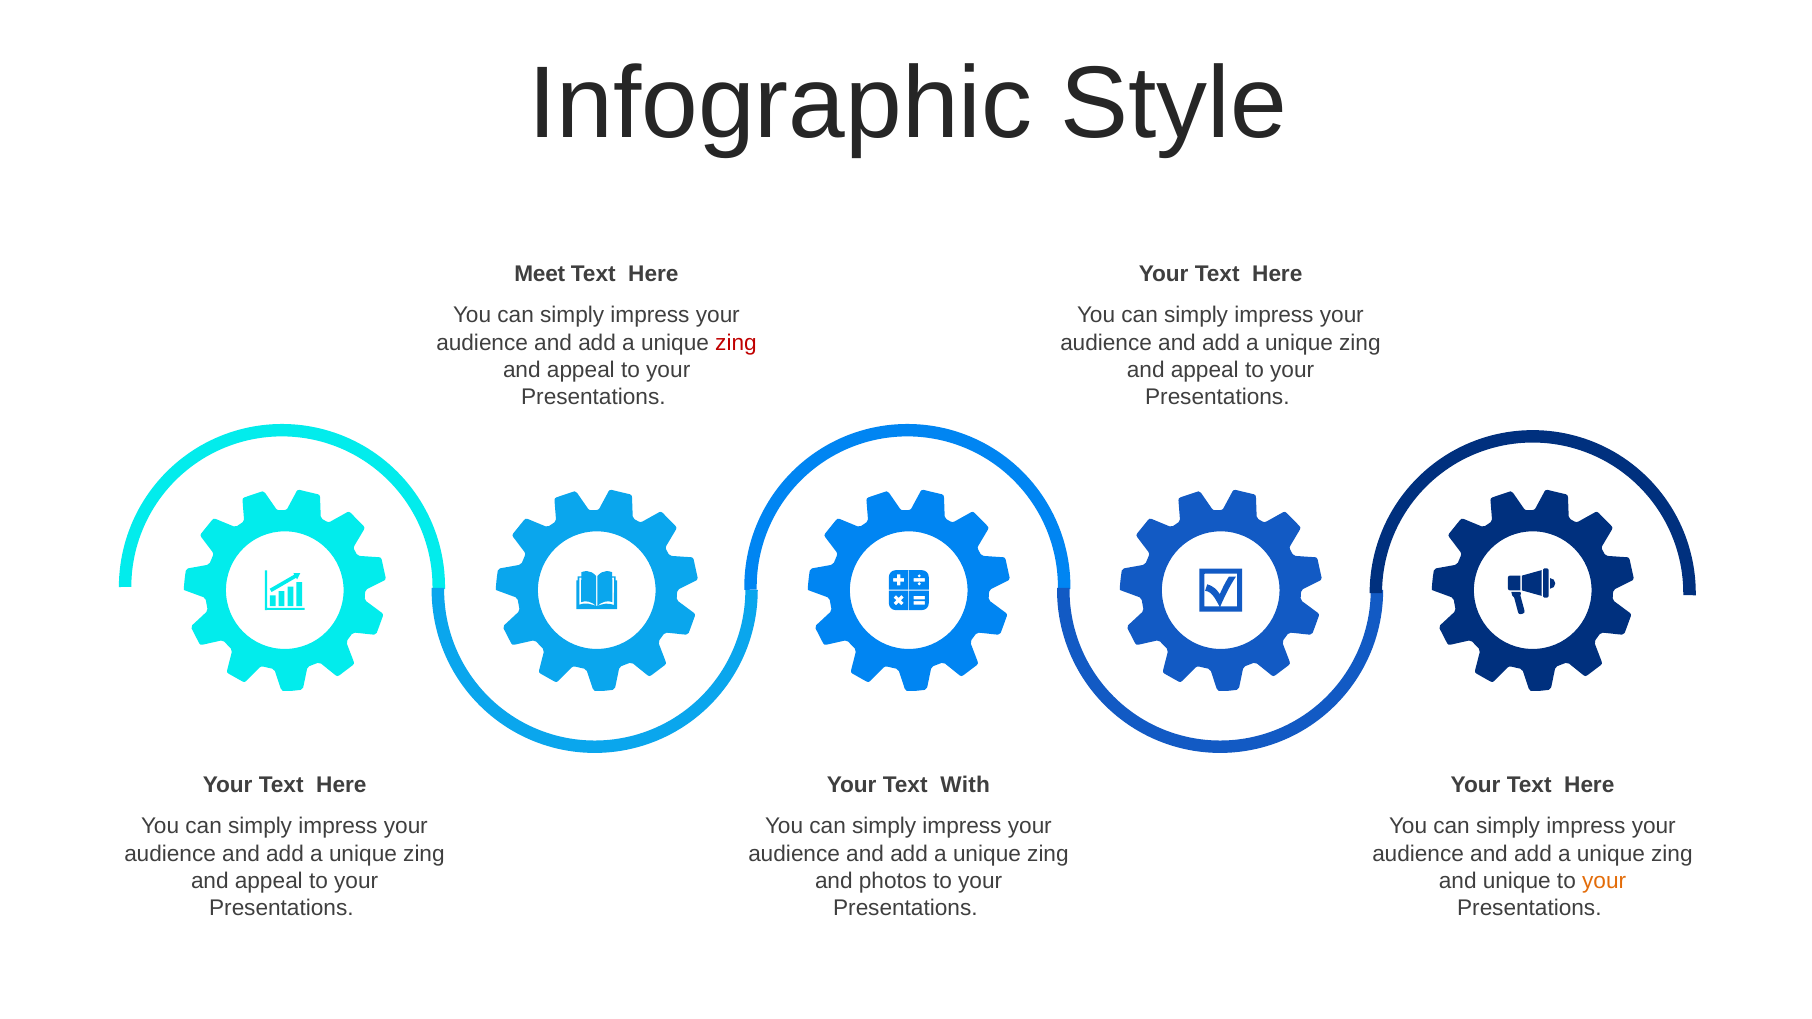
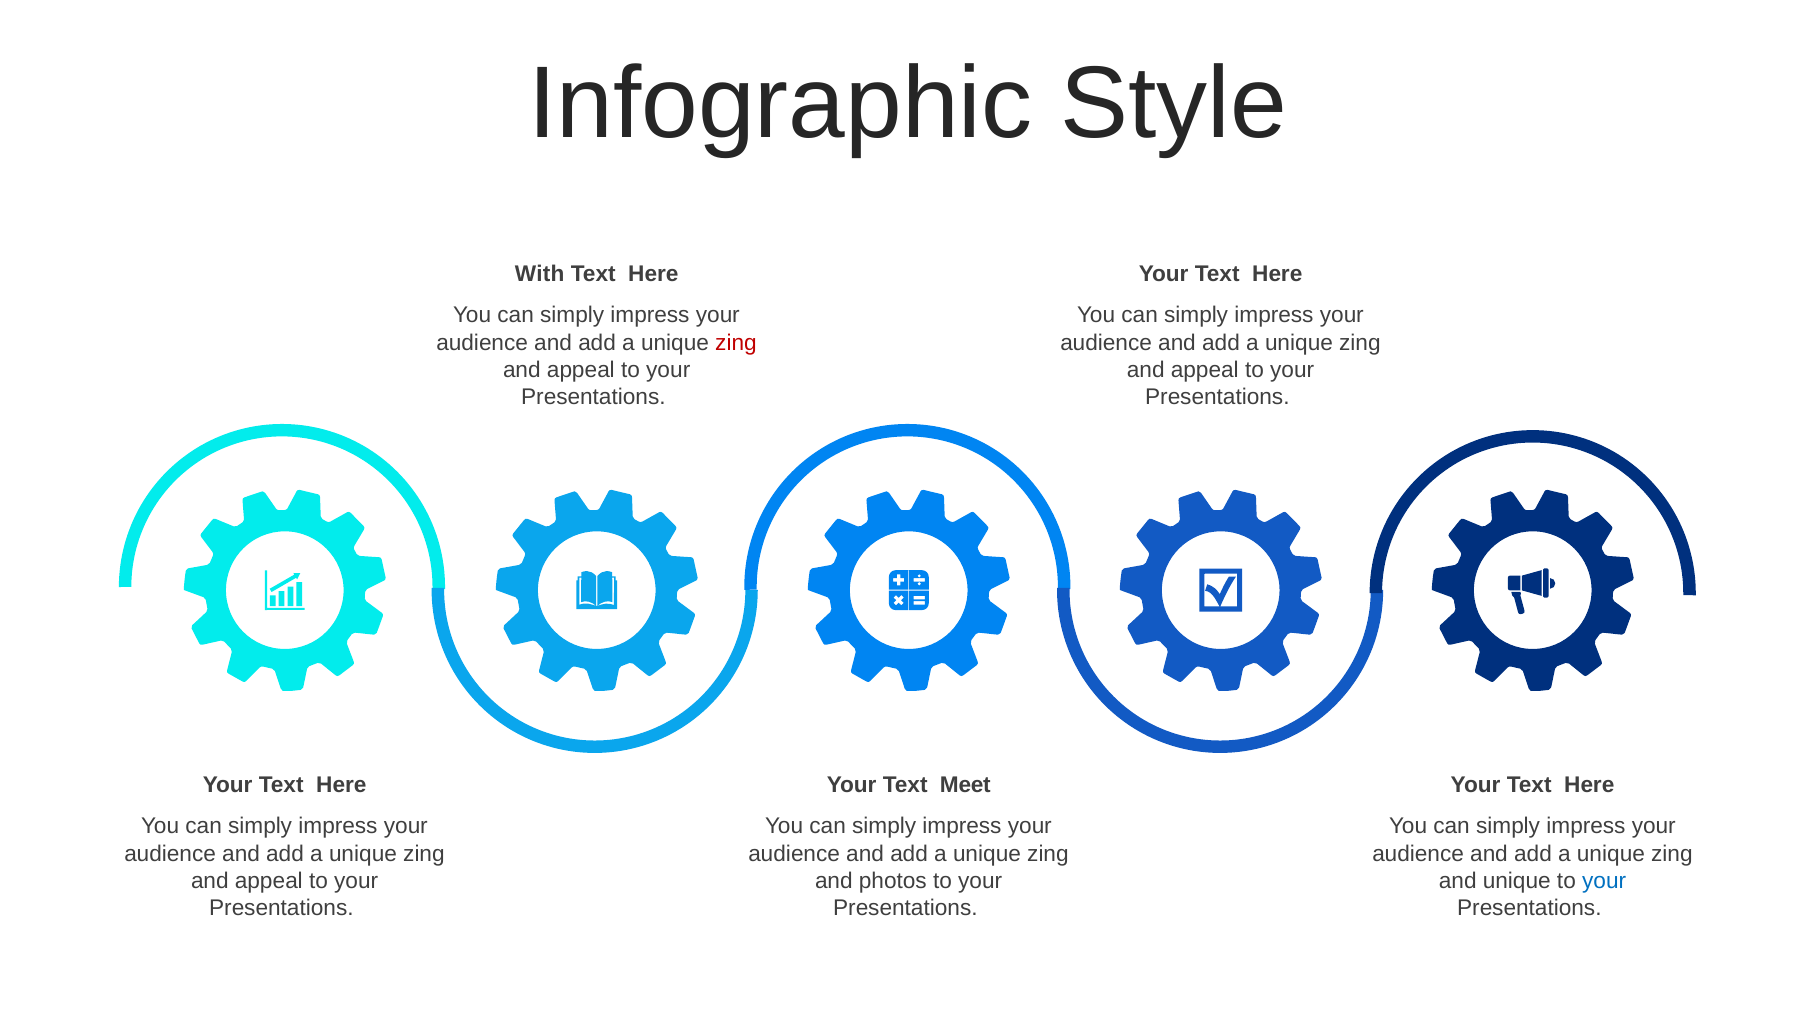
Meet: Meet -> With
With: With -> Meet
your at (1604, 881) colour: orange -> blue
